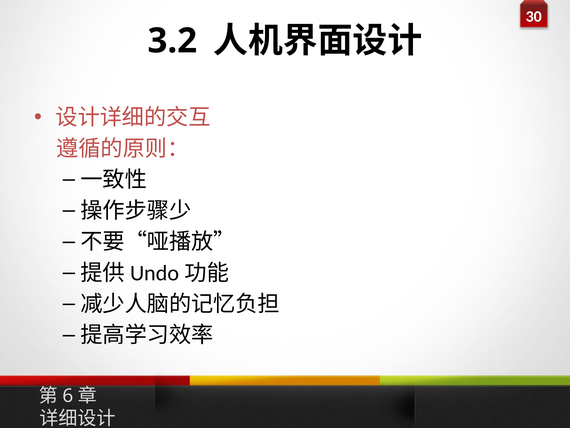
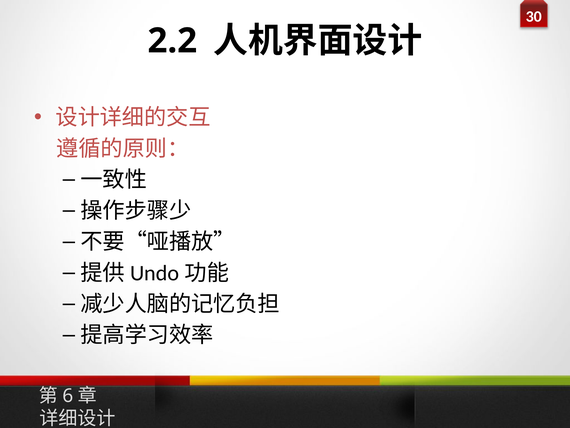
3.2: 3.2 -> 2.2
